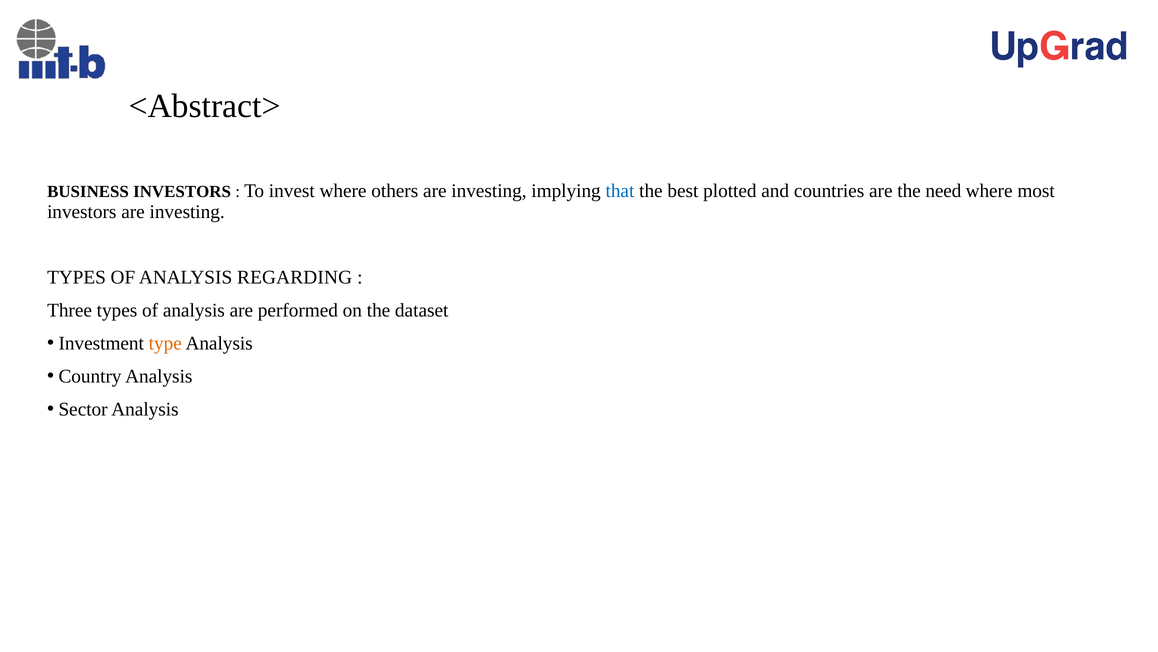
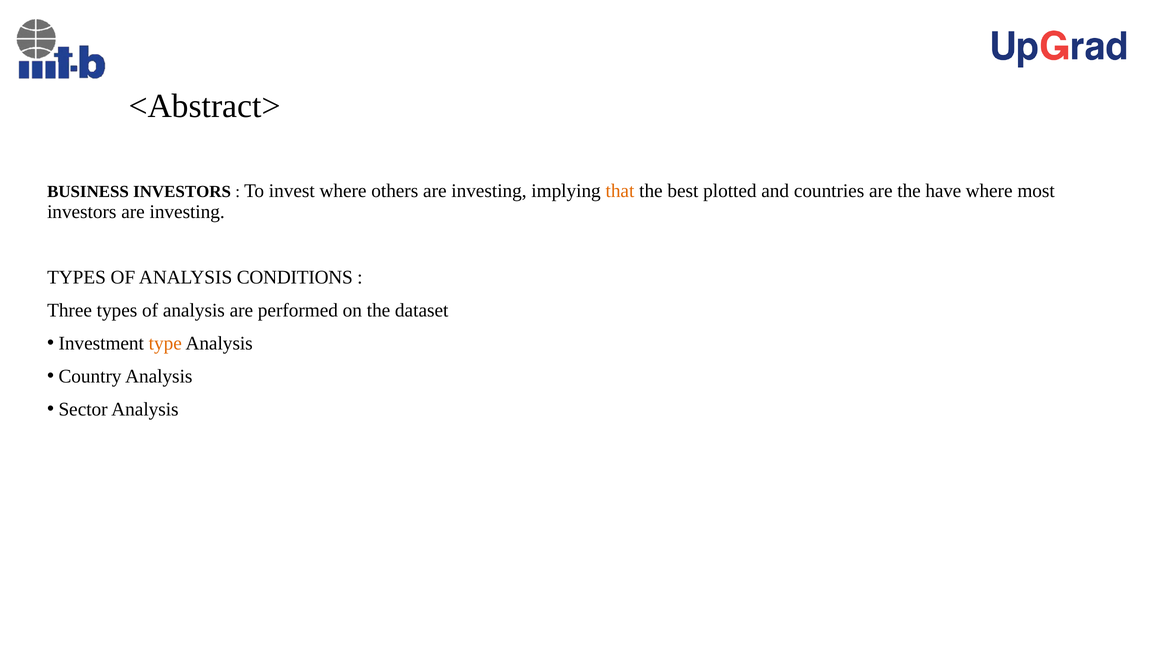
that colour: blue -> orange
need: need -> have
REGARDING: REGARDING -> CONDITIONS
